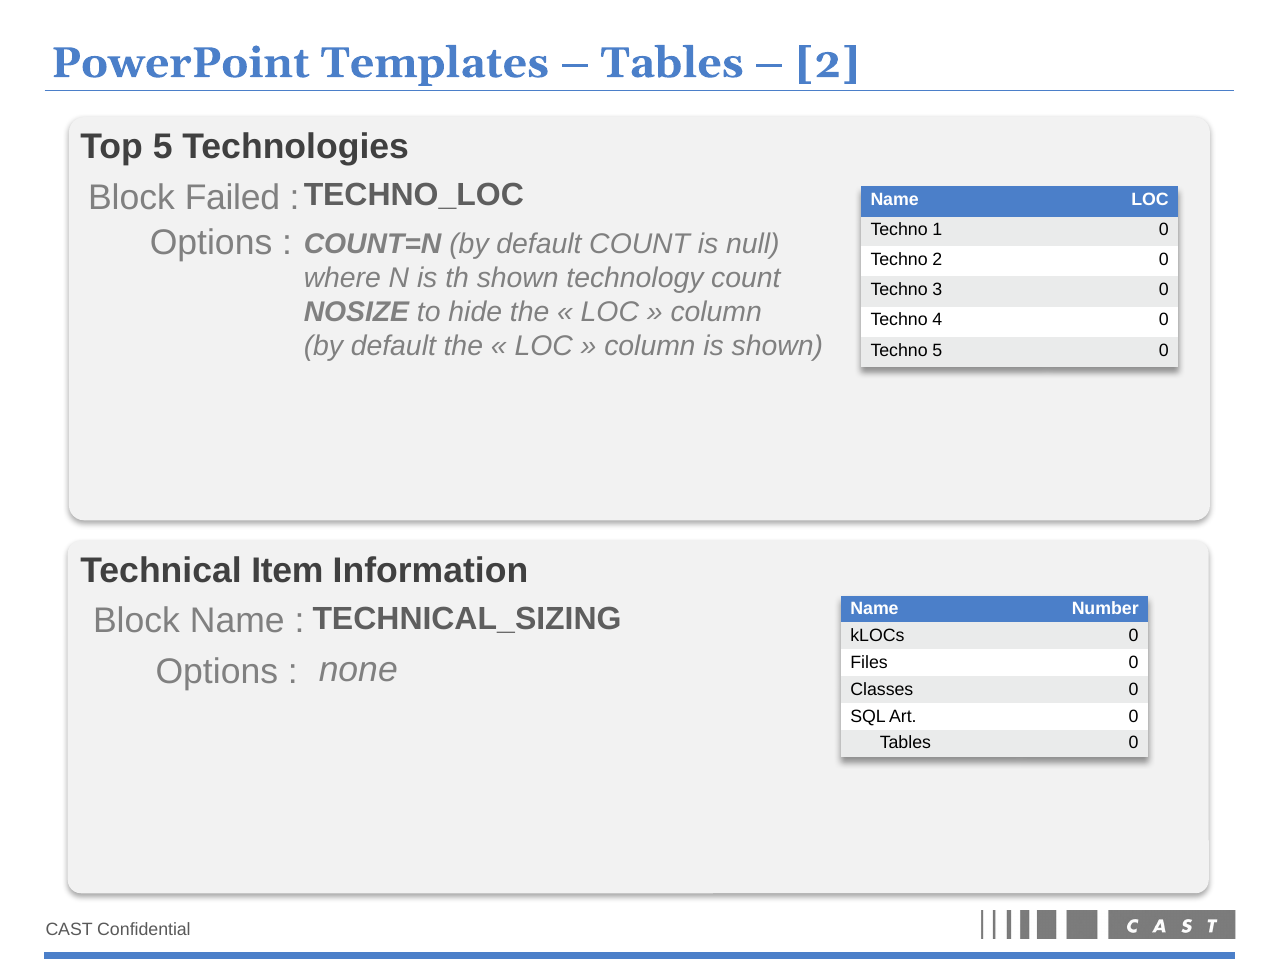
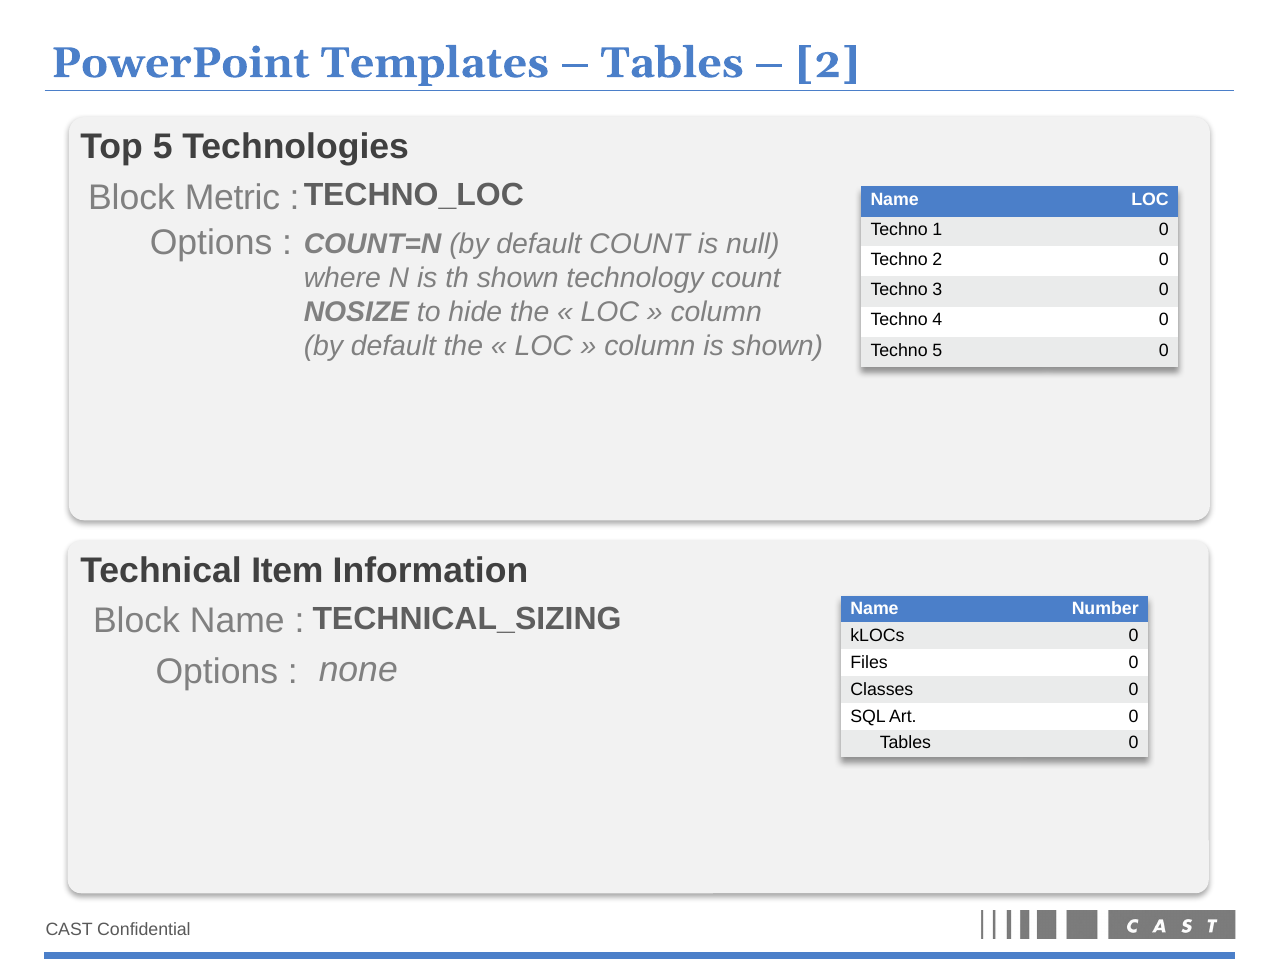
Failed: Failed -> Metric
